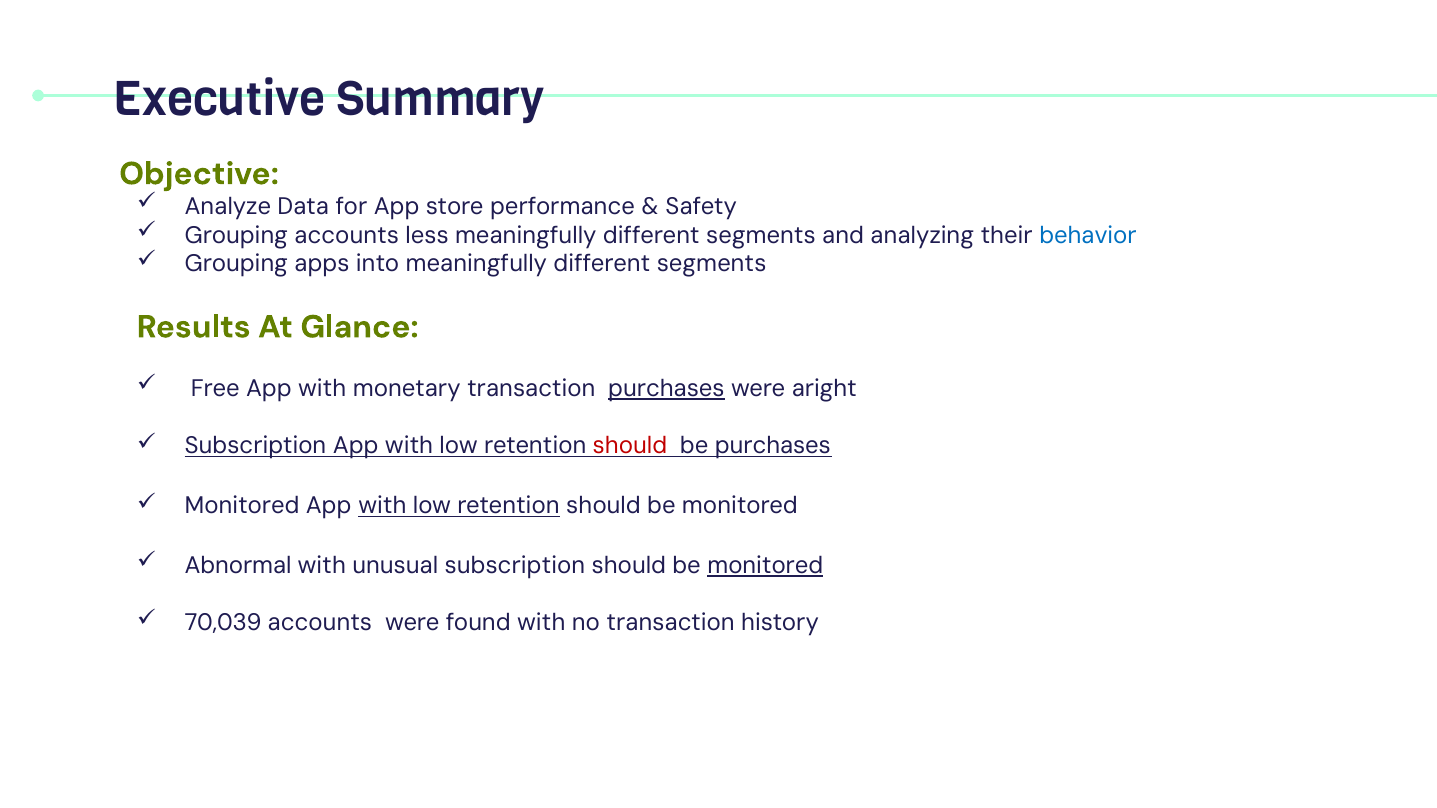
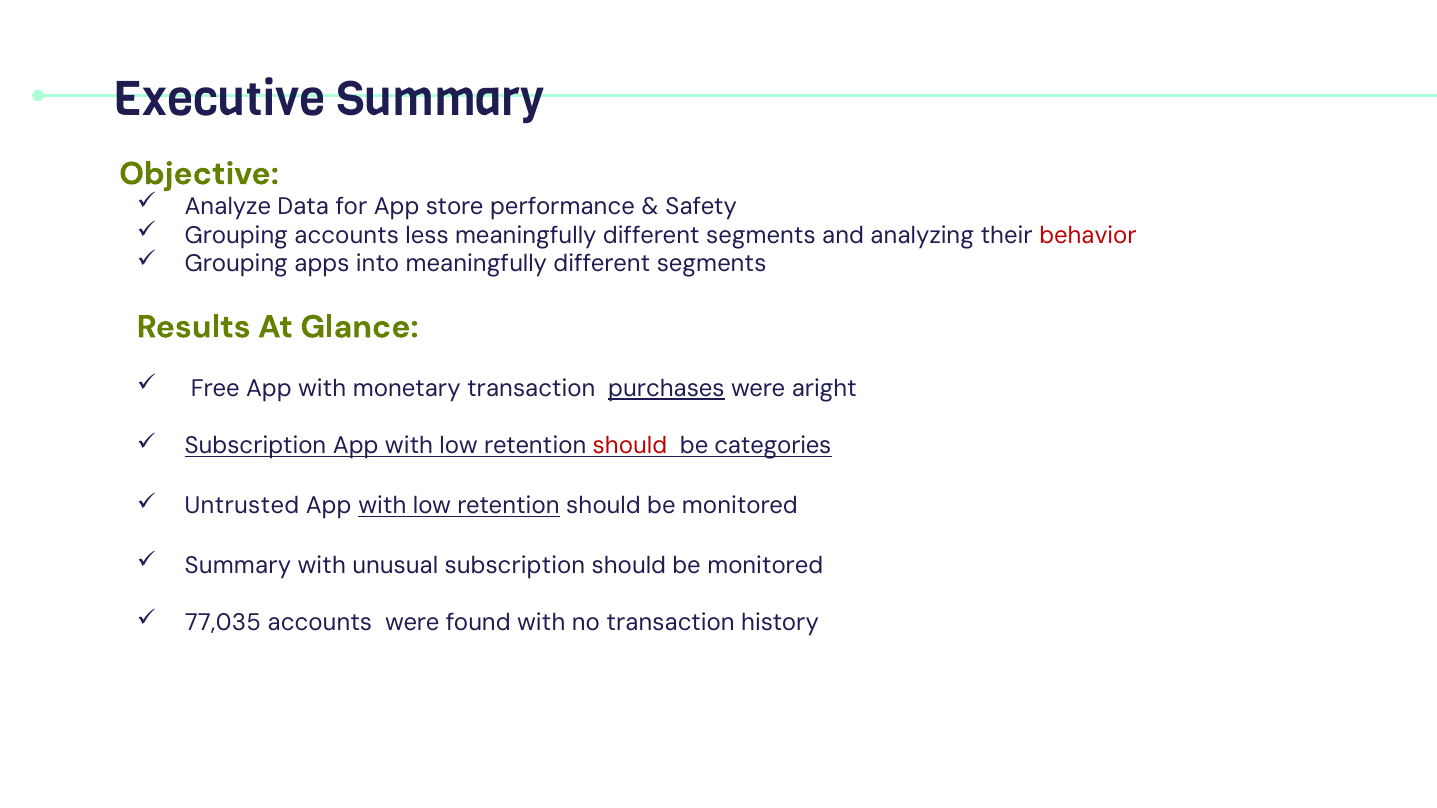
behavior colour: blue -> red
be purchases: purchases -> categories
Monitored at (242, 506): Monitored -> Untrusted
Abnormal at (238, 566): Abnormal -> Summary
monitored at (765, 566) underline: present -> none
70,039: 70,039 -> 77,035
